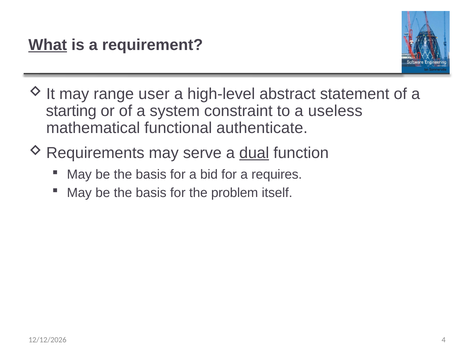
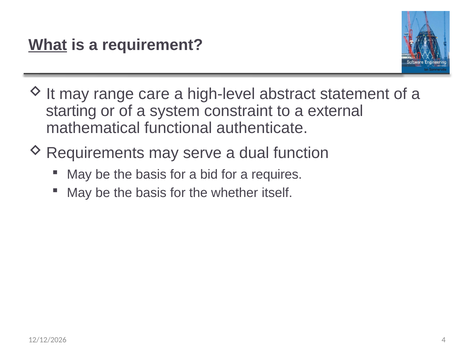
user: user -> care
useless: useless -> external
dual underline: present -> none
problem: problem -> whether
